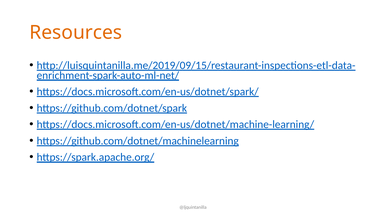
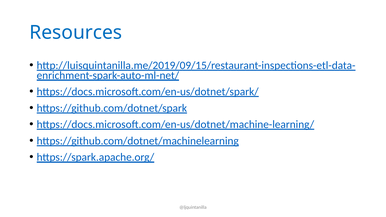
Resources colour: orange -> blue
